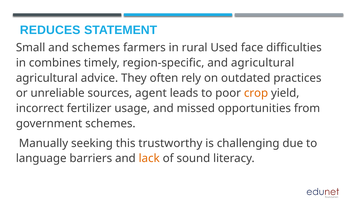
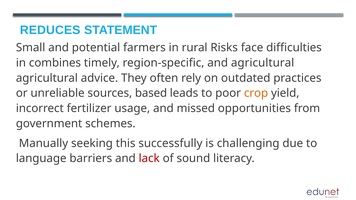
and schemes: schemes -> potential
Used: Used -> Risks
agent: agent -> based
trustworthy: trustworthy -> successfully
lack colour: orange -> red
